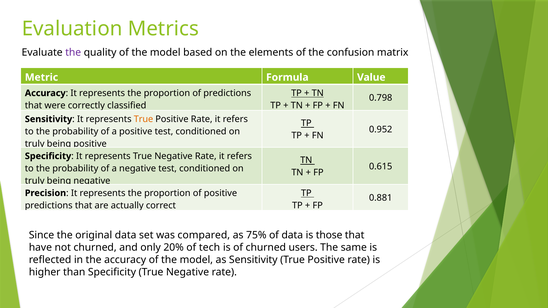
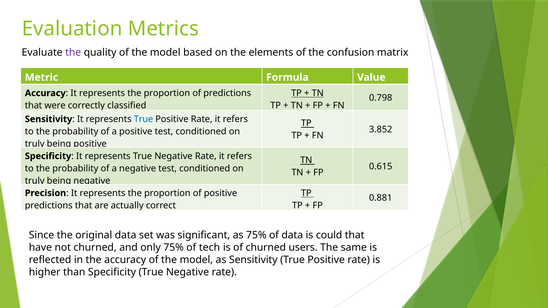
True at (143, 119) colour: orange -> blue
0.952: 0.952 -> 3.852
compared: compared -> significant
those: those -> could
only 20%: 20% -> 75%
